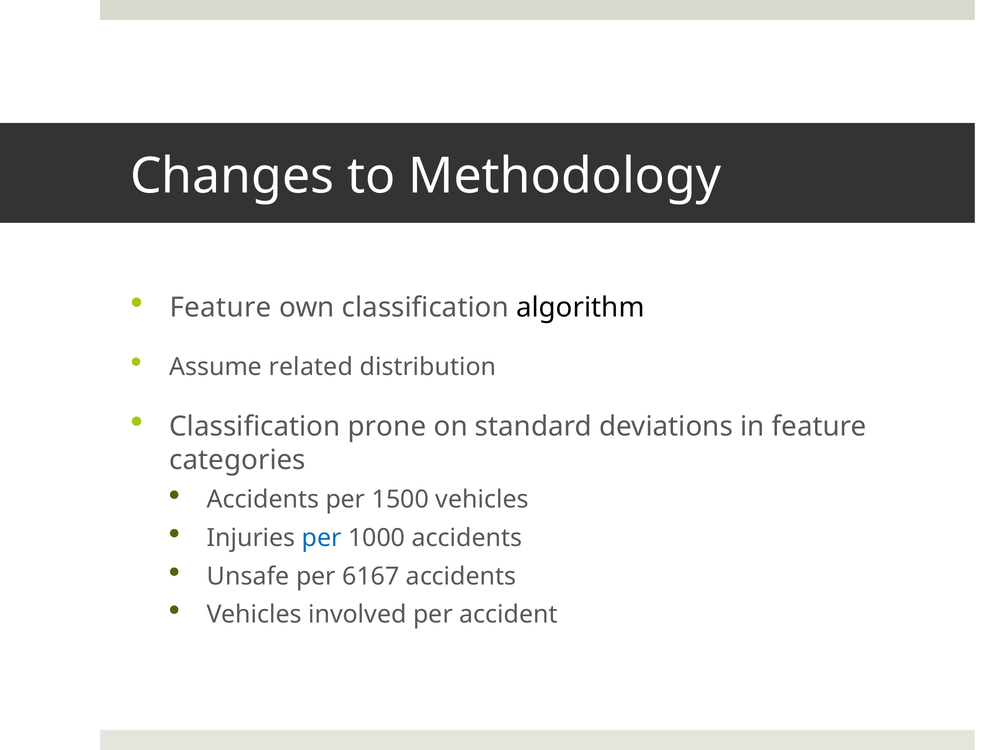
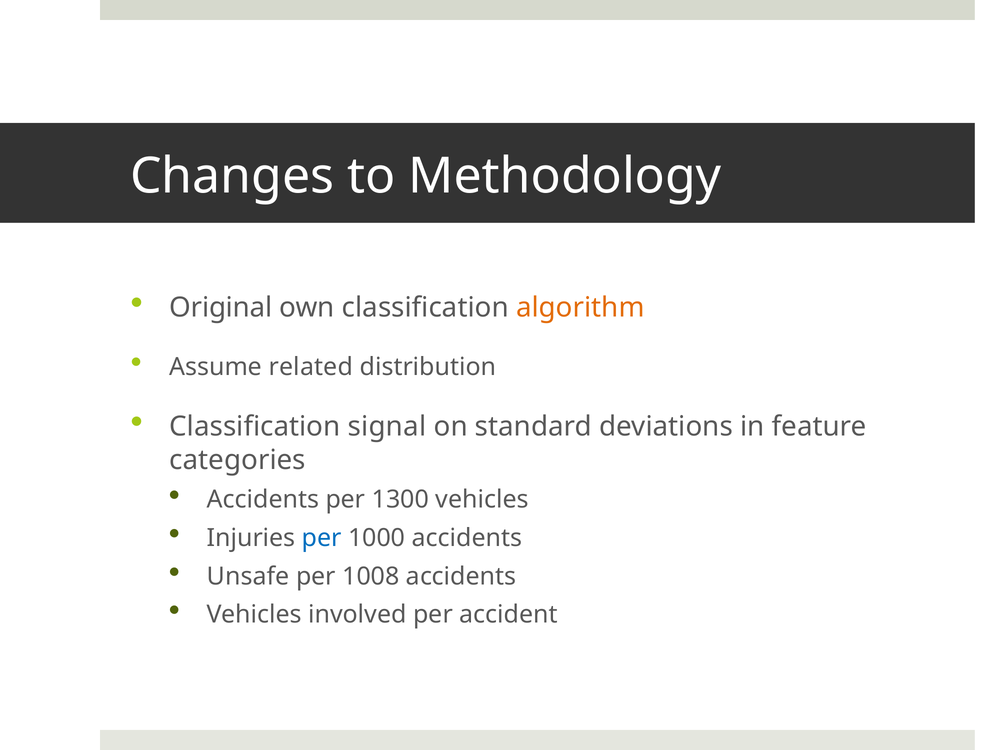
Feature at (221, 308): Feature -> Original
algorithm colour: black -> orange
prone: prone -> signal
1500: 1500 -> 1300
6167: 6167 -> 1008
